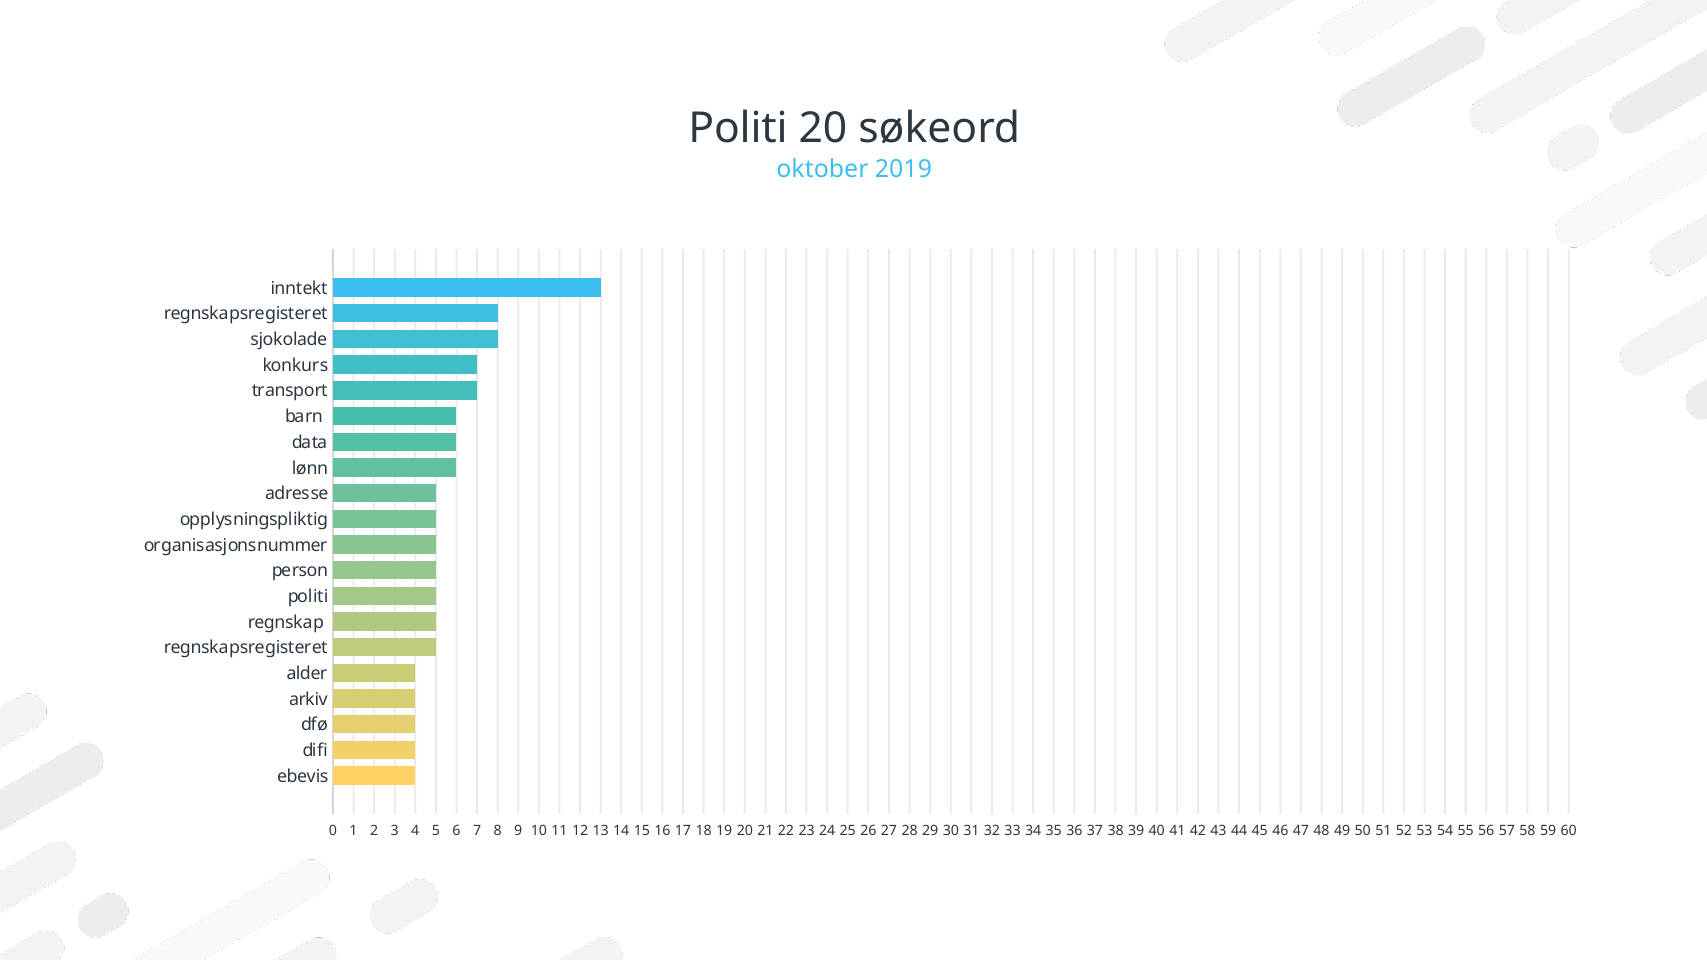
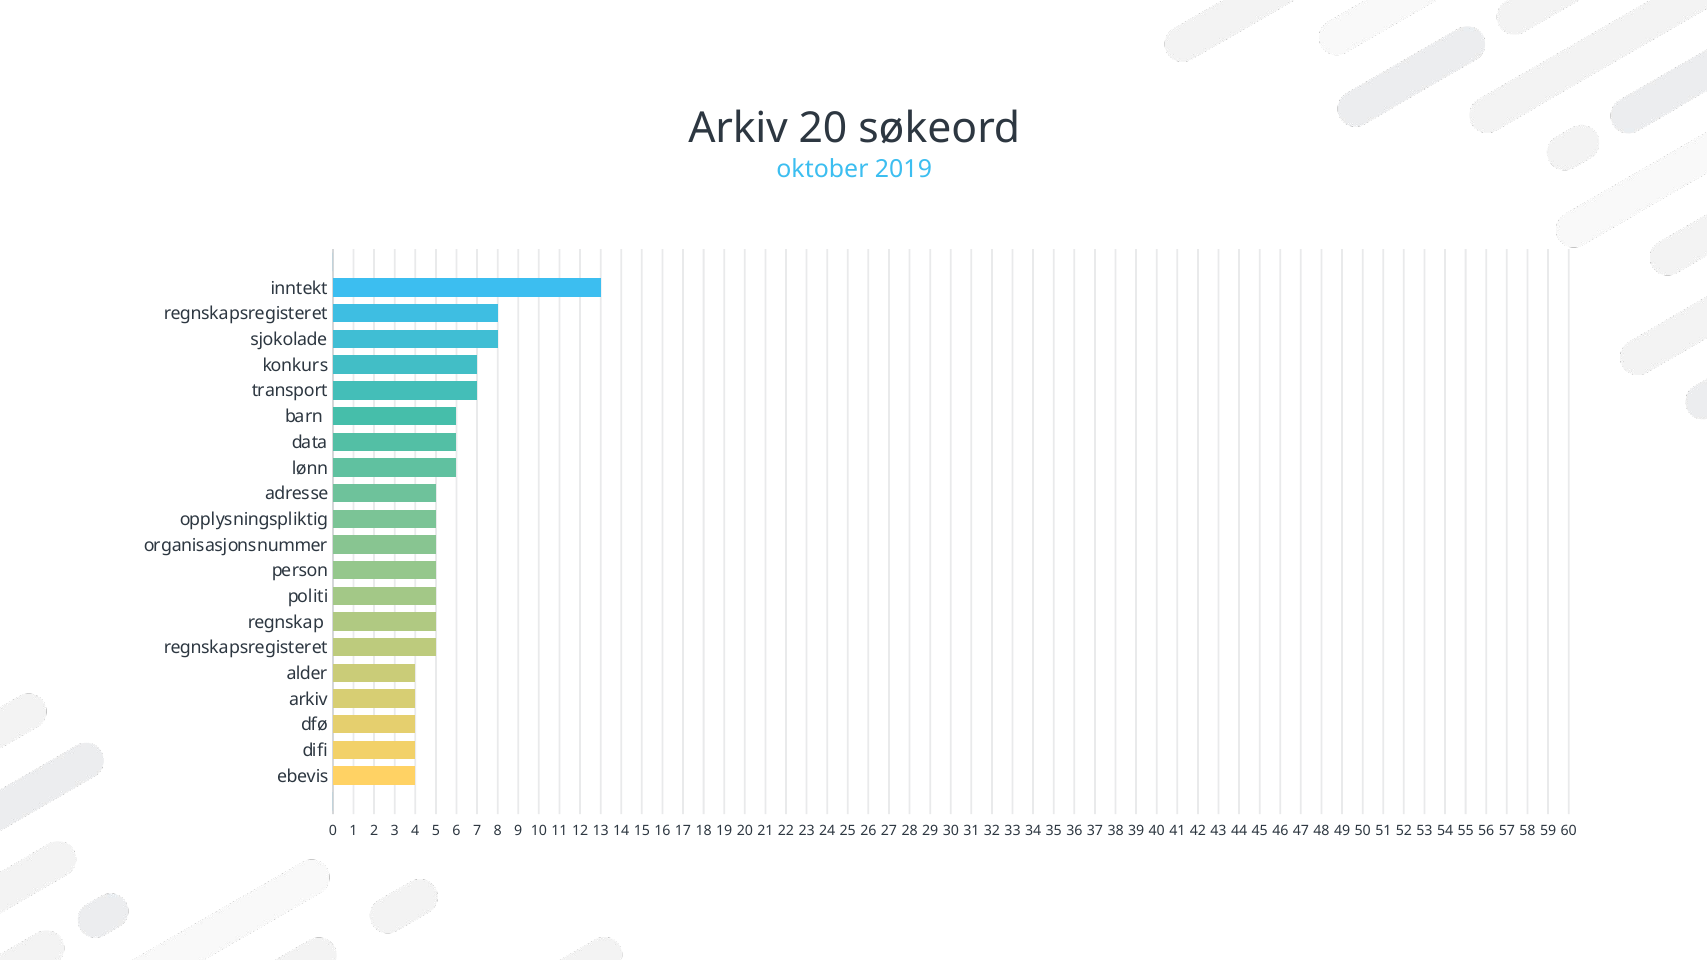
Politi at (738, 129): Politi -> Arkiv
